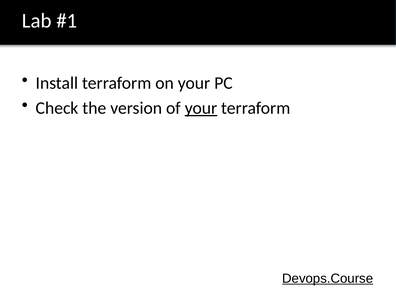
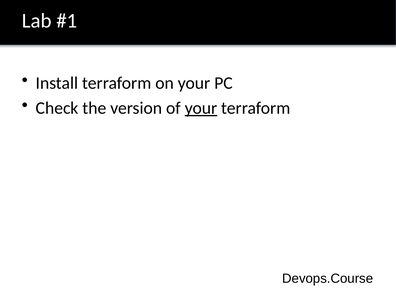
Devops.Course underline: present -> none
